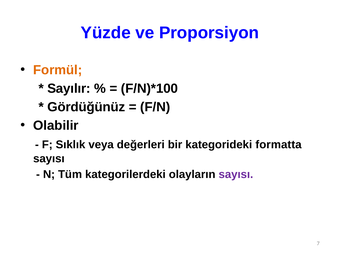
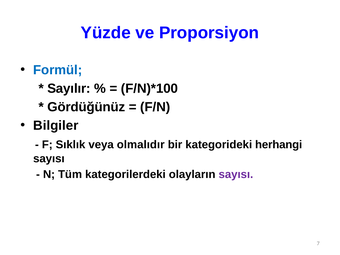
Formül colour: orange -> blue
Olabilir: Olabilir -> Bilgiler
değerleri: değerleri -> olmalıdır
formatta: formatta -> herhangi
